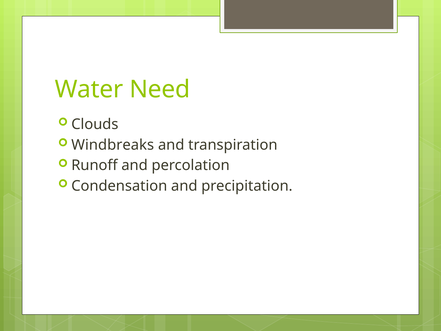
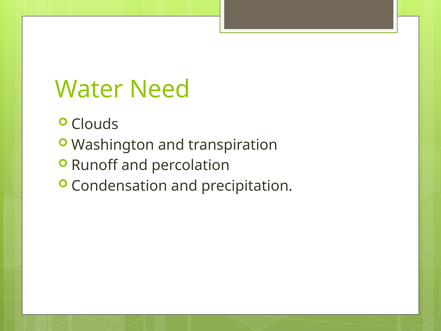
Windbreaks: Windbreaks -> Washington
